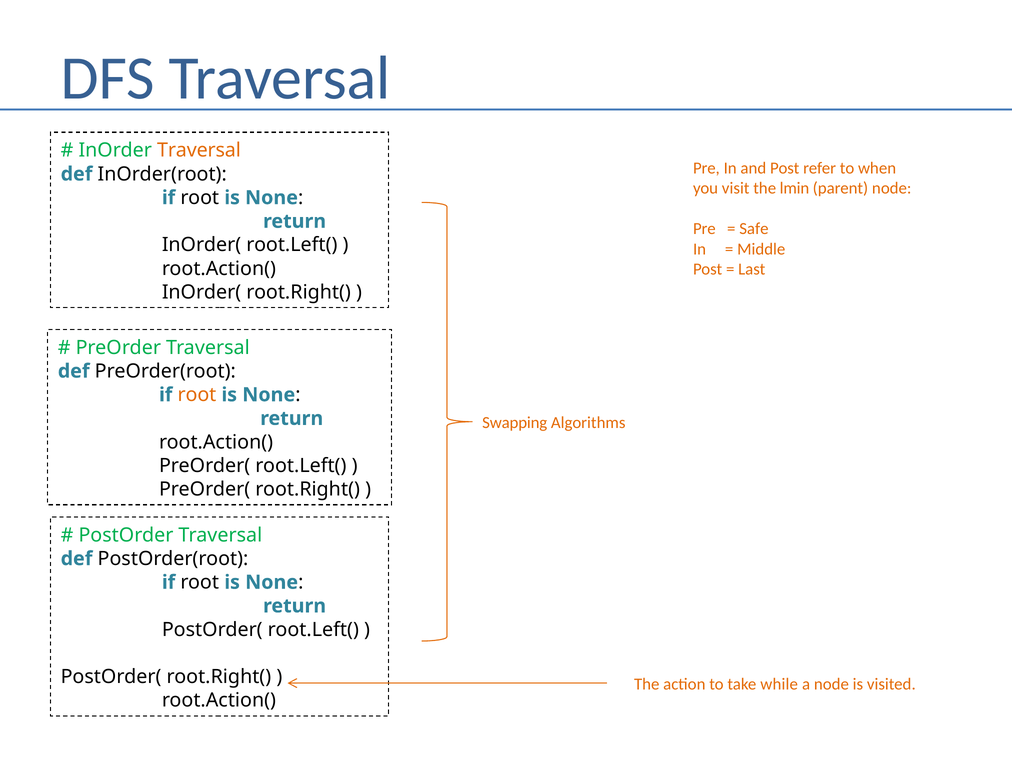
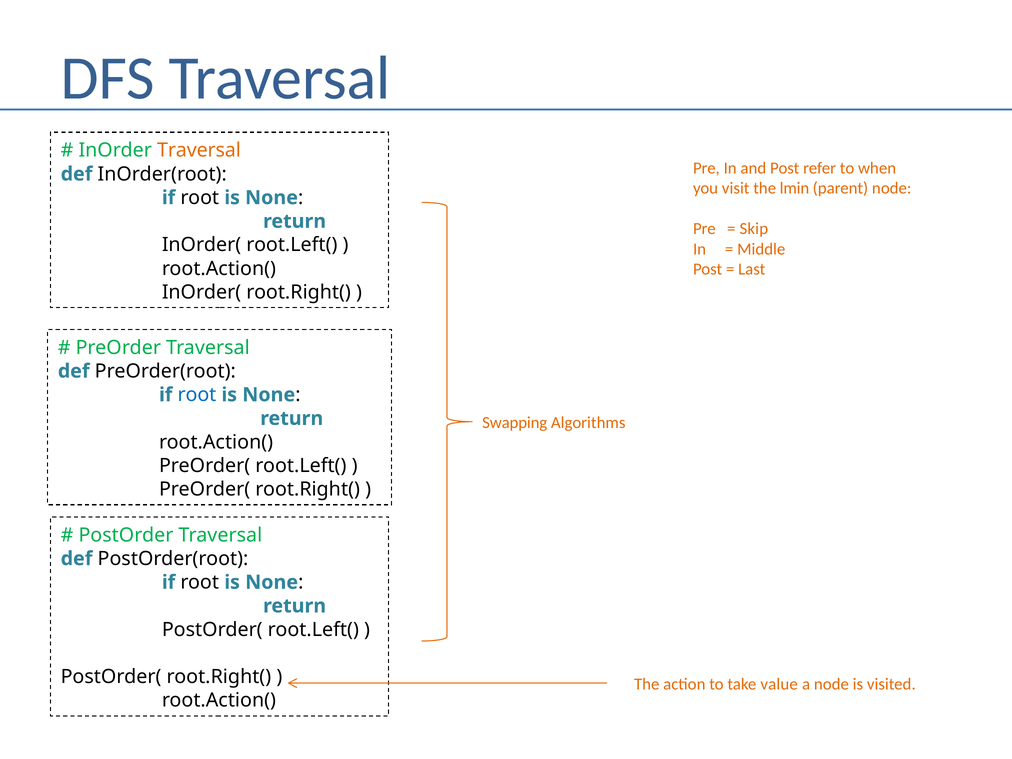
Safe: Safe -> Skip
root at (197, 395) colour: orange -> blue
while: while -> value
